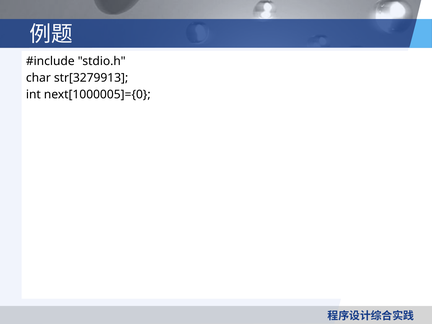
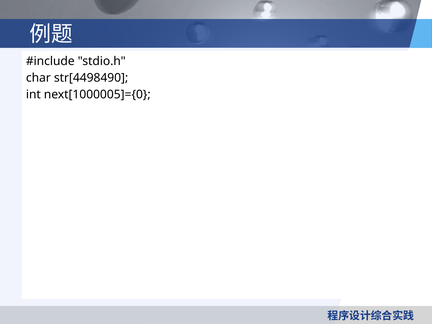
str[3279913: str[3279913 -> str[4498490
